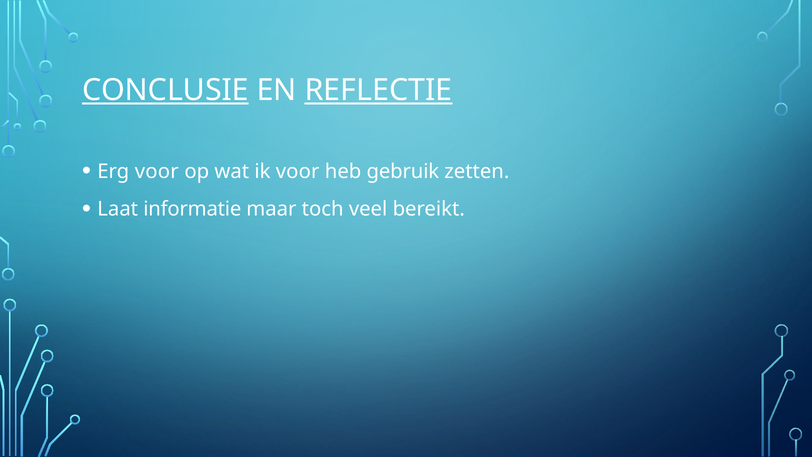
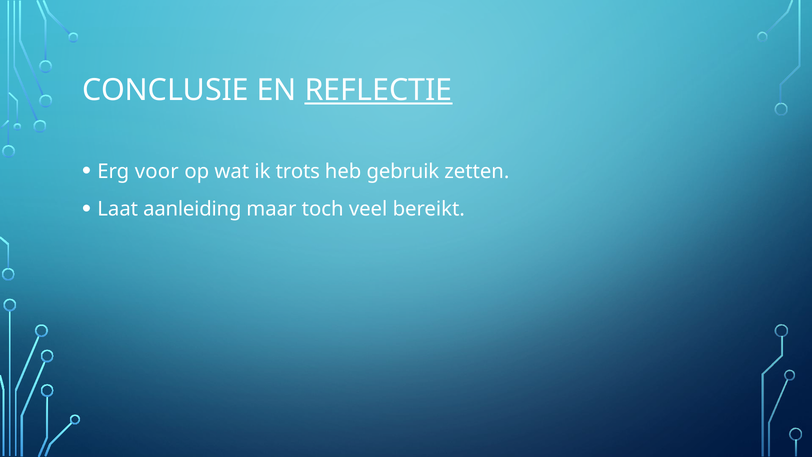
CONCLUSIE underline: present -> none
ik voor: voor -> trots
informatie: informatie -> aanleiding
